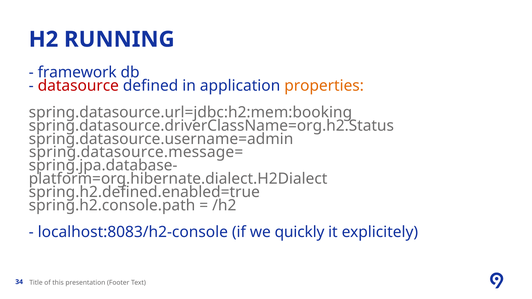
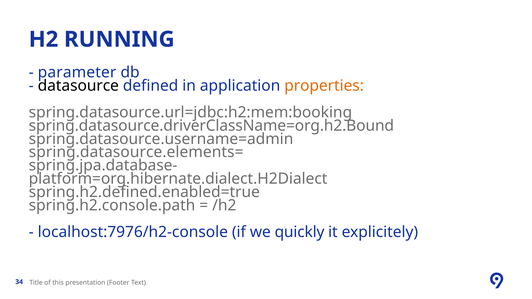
framework: framework -> parameter
datasource colour: red -> black
spring.datasource.driverClassName=org.h2.Status: spring.datasource.driverClassName=org.h2.Status -> spring.datasource.driverClassName=org.h2.Bound
spring.datasource.message=: spring.datasource.message= -> spring.datasource.elements=
localhost:8083/h2-console: localhost:8083/h2-console -> localhost:7976/h2-console
